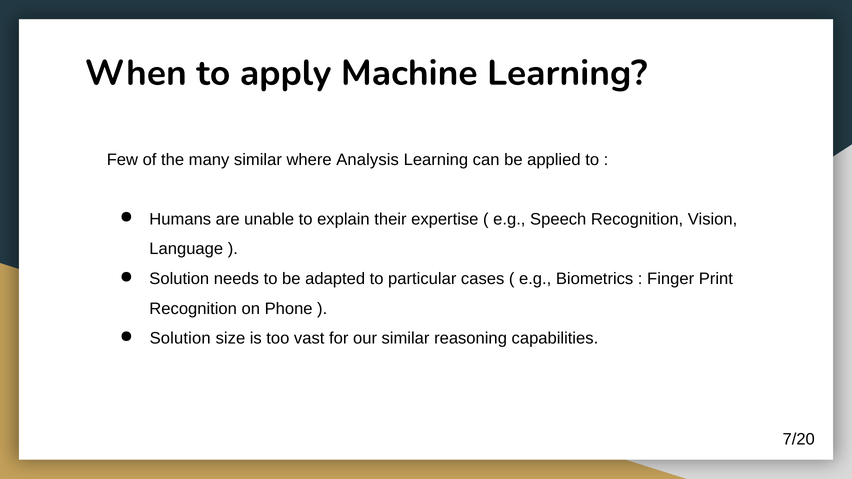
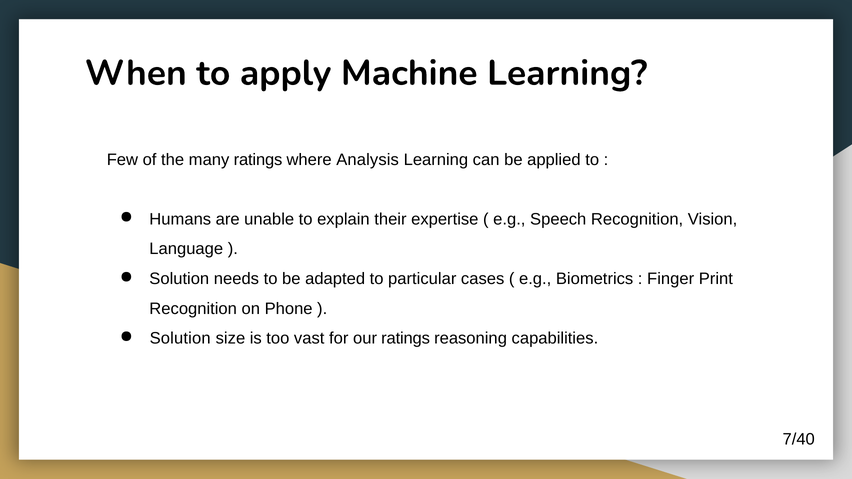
many similar: similar -> ratings
our similar: similar -> ratings
7/20: 7/20 -> 7/40
